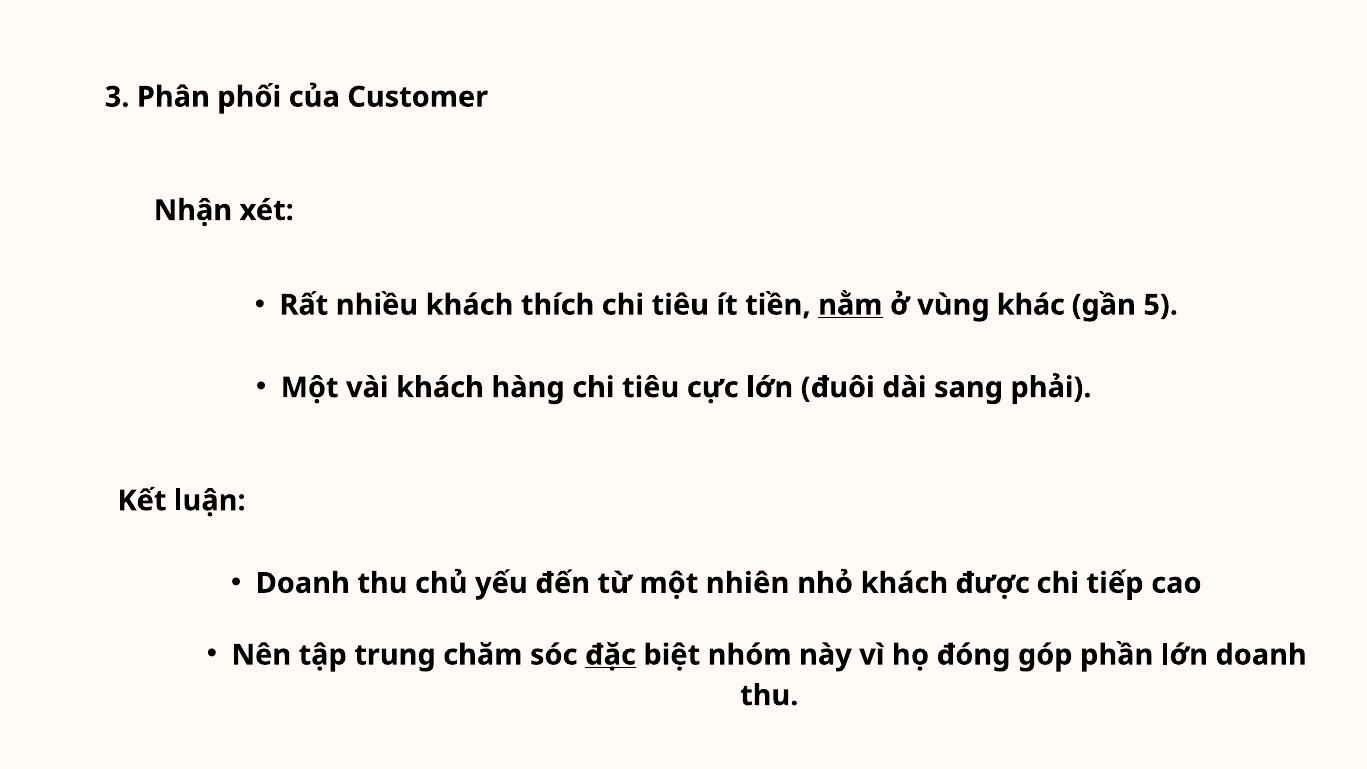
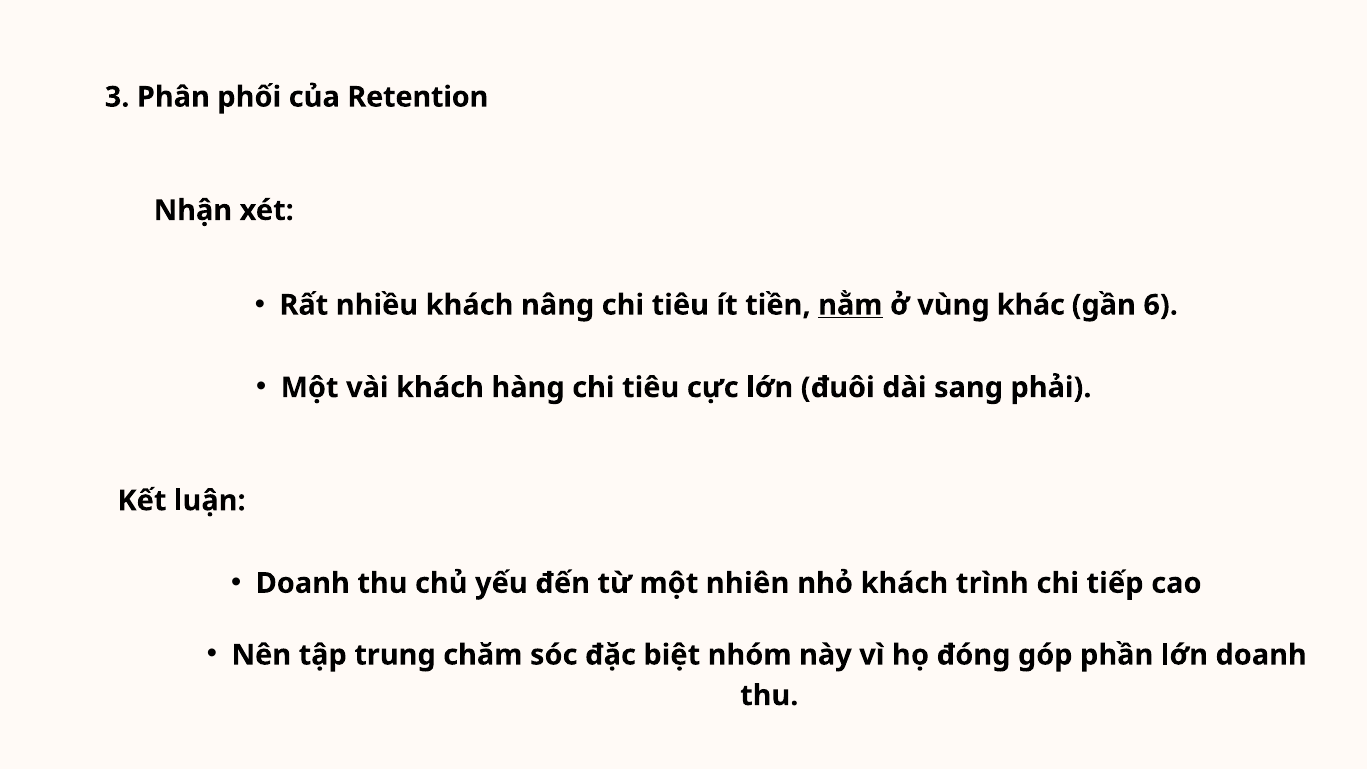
Customer: Customer -> Retention
thích: thích -> nâng
5: 5 -> 6
được: được -> trình
đặc underline: present -> none
